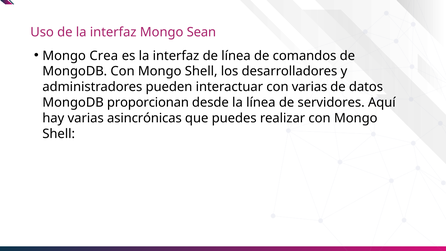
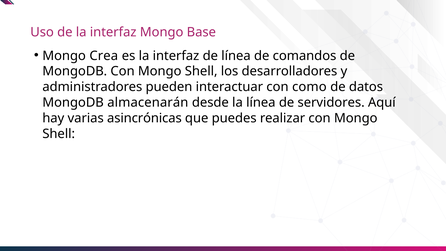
Sean: Sean -> Base
con varias: varias -> como
proporcionan: proporcionan -> almacenarán
